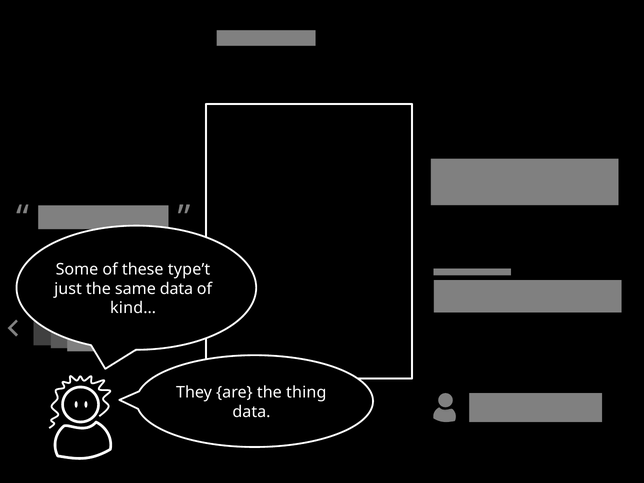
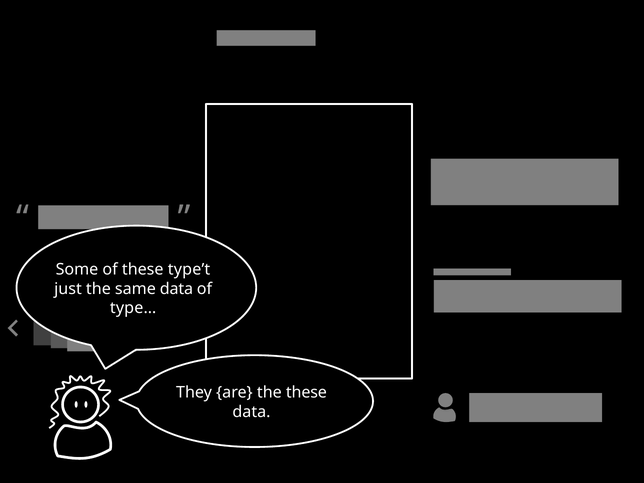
kind…: kind… -> type…
the thing: thing -> these
